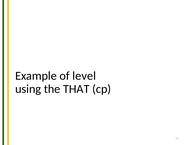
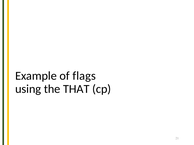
level: level -> flags
